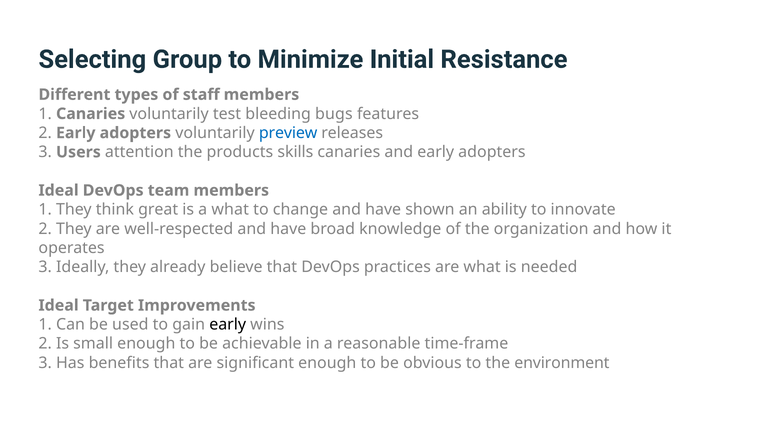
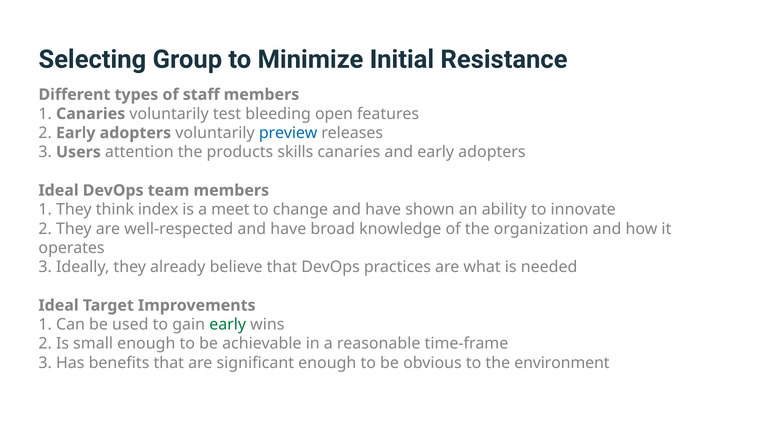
bugs: bugs -> open
great: great -> index
a what: what -> meet
early at (228, 324) colour: black -> green
